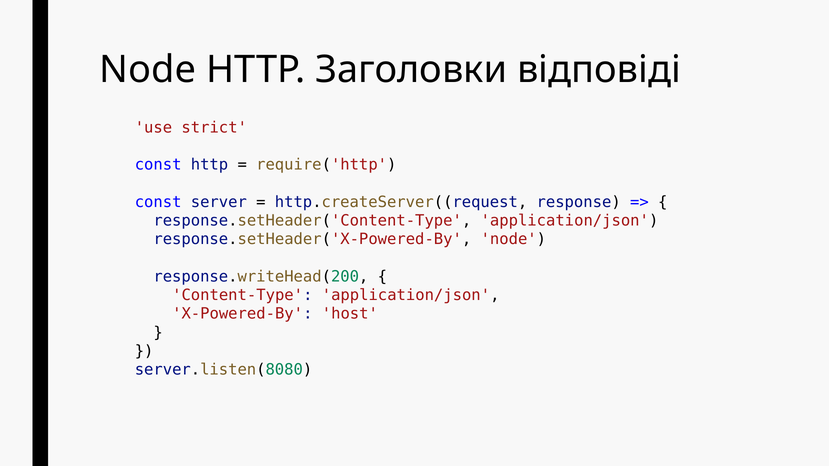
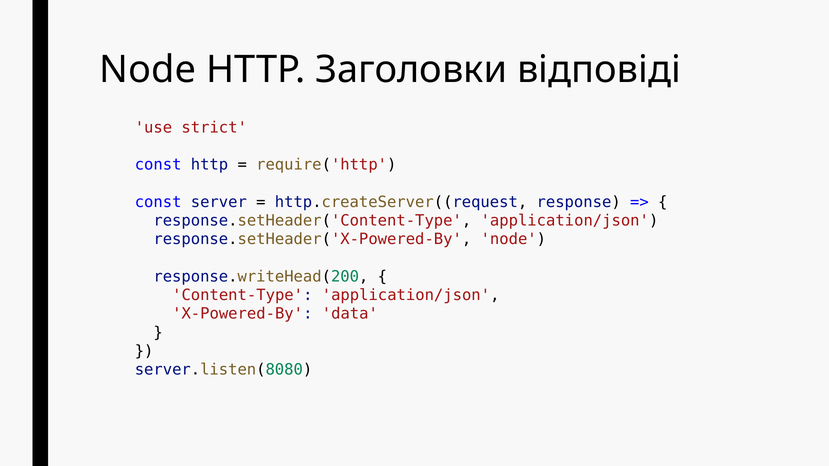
host: host -> data
